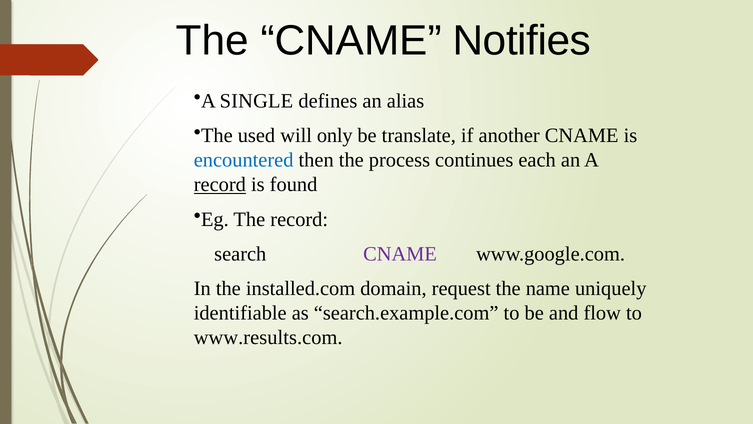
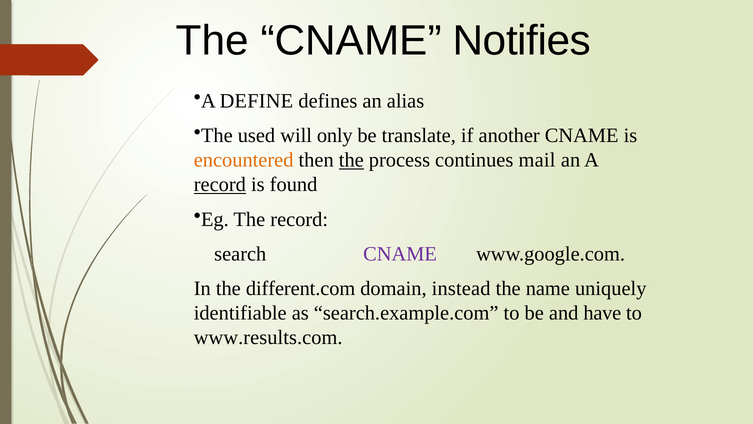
SINGLE: SINGLE -> DEFINE
encountered colour: blue -> orange
the at (351, 160) underline: none -> present
each: each -> mail
installed.com: installed.com -> different.com
request: request -> instead
flow: flow -> have
